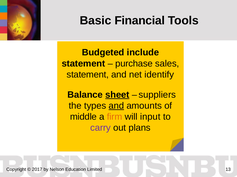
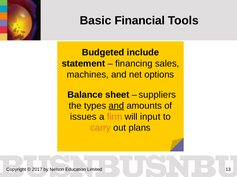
purchase: purchase -> financing
statement at (88, 75): statement -> machines
identify: identify -> options
sheet underline: present -> none
middle: middle -> issues
carry colour: purple -> orange
